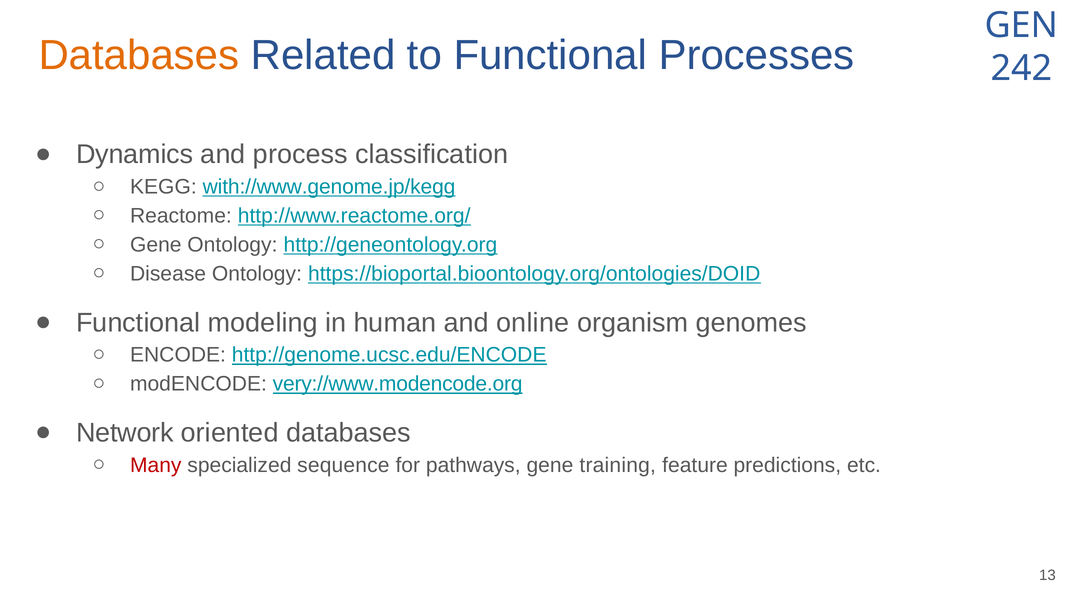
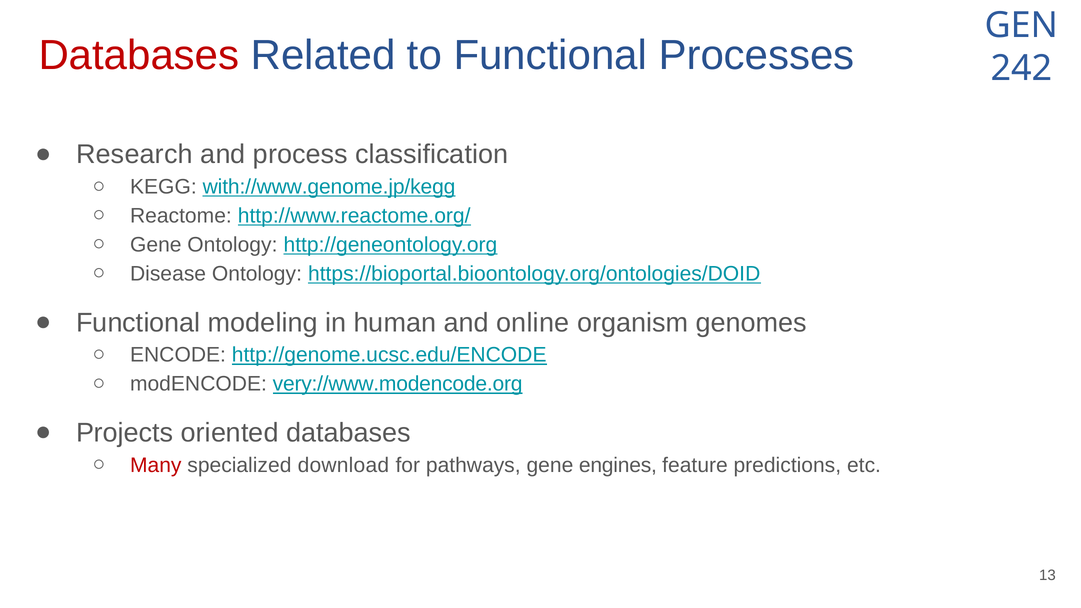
Databases at (139, 56) colour: orange -> red
Dynamics: Dynamics -> Research
Network: Network -> Projects
sequence: sequence -> download
training: training -> engines
